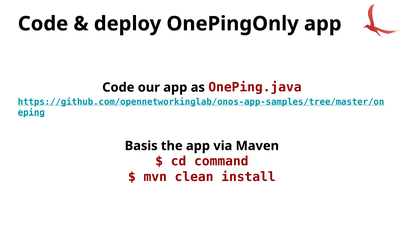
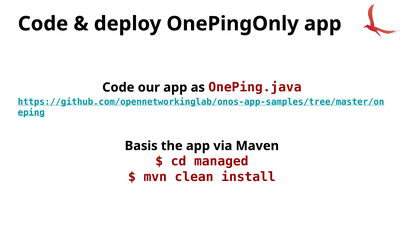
command: command -> managed
